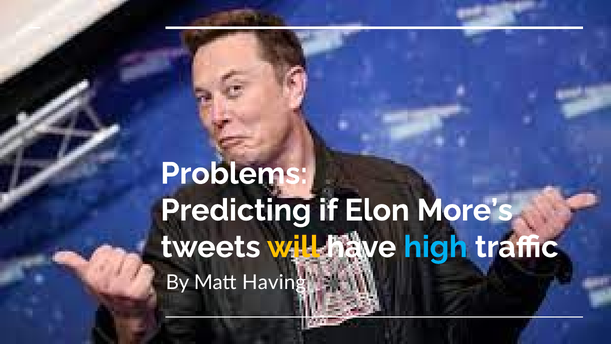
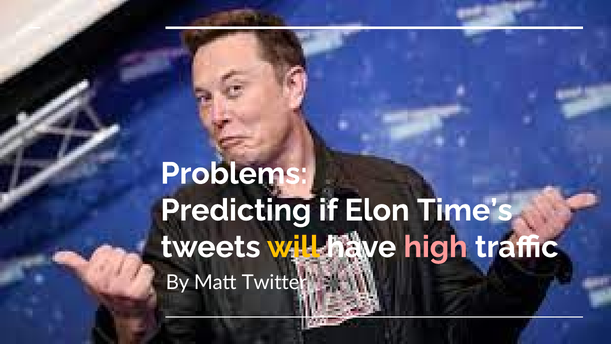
More’s: More’s -> Time’s
high colour: light blue -> pink
Having: Having -> Twitter
